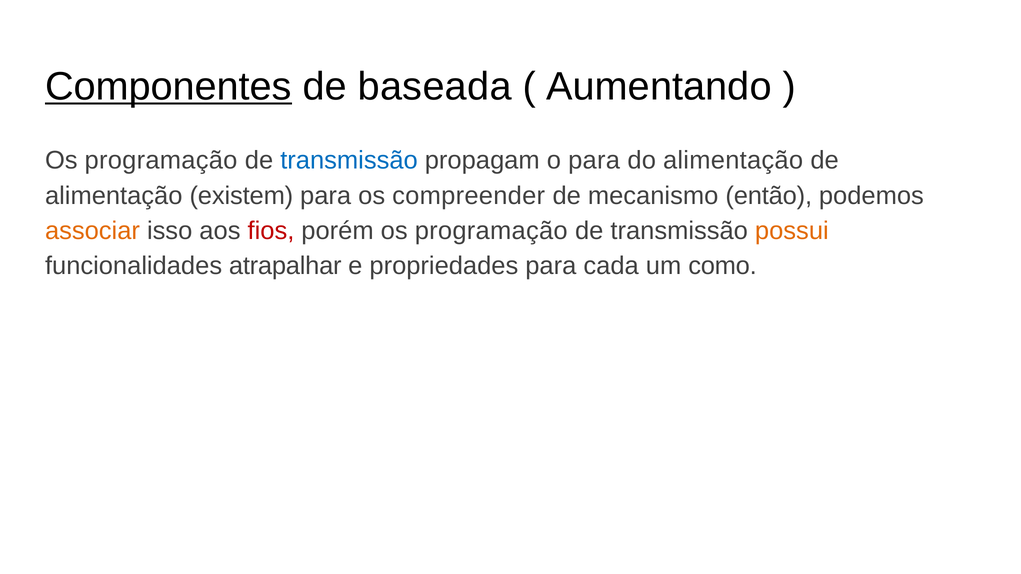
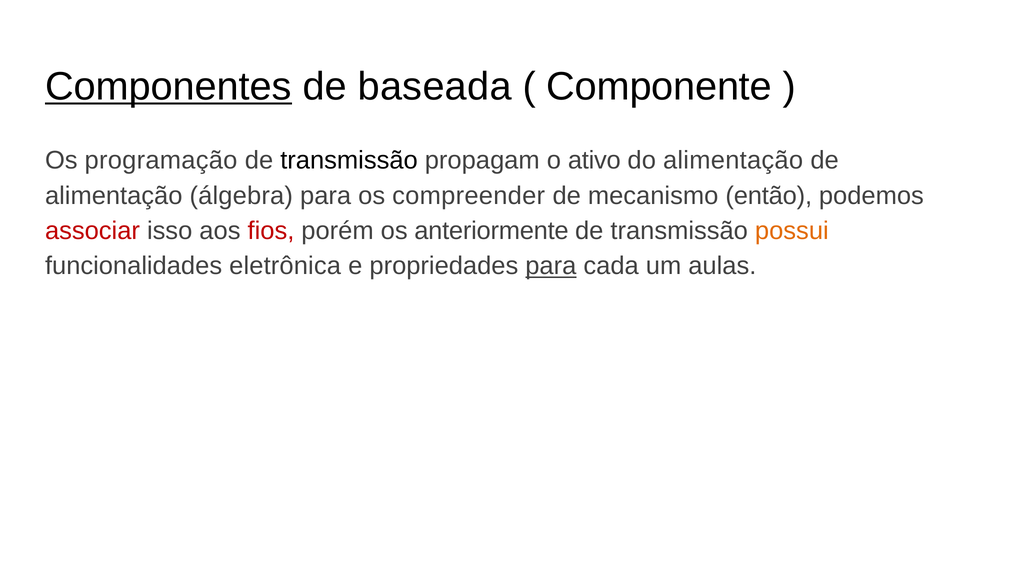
Aumentando: Aumentando -> Componente
transmissão at (349, 161) colour: blue -> black
o para: para -> ativo
existem: existem -> álgebra
associar colour: orange -> red
porém os programação: programação -> anteriormente
atrapalhar: atrapalhar -> eletrônica
para at (551, 266) underline: none -> present
como: como -> aulas
